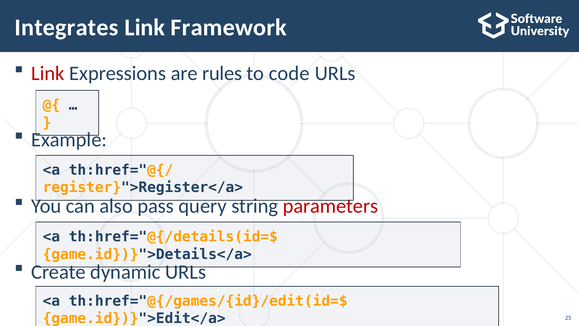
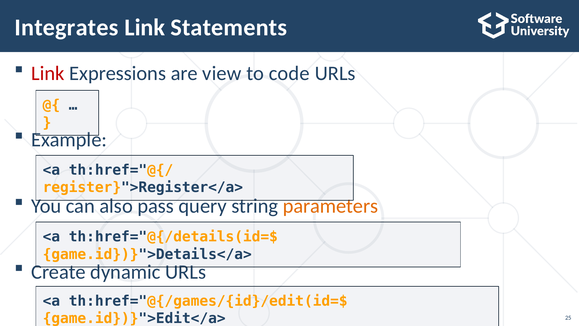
Framework: Framework -> Statements
rules: rules -> view
parameters colour: red -> orange
